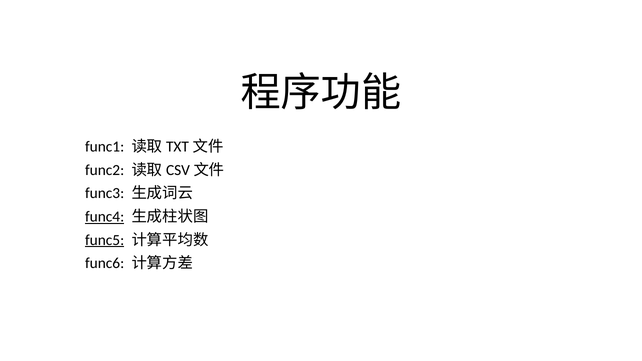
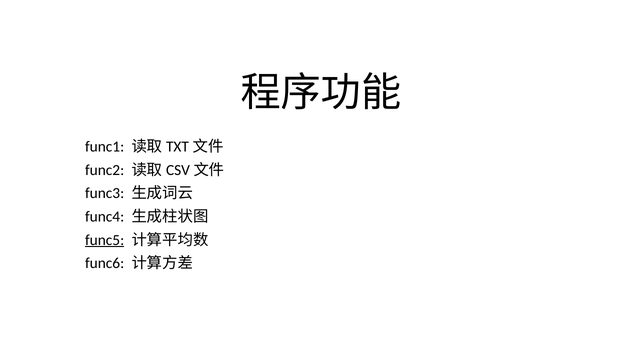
func4 underline: present -> none
